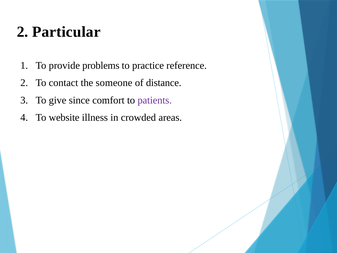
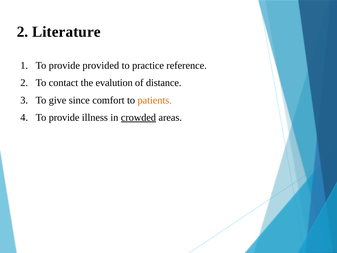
Particular: Particular -> Literature
problems: problems -> provided
someone: someone -> evalution
patients colour: purple -> orange
website at (64, 117): website -> provide
crowded underline: none -> present
